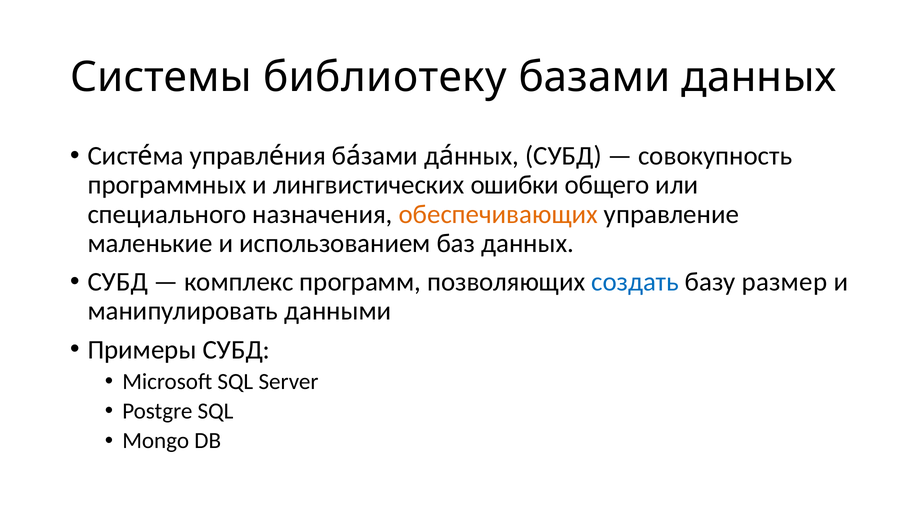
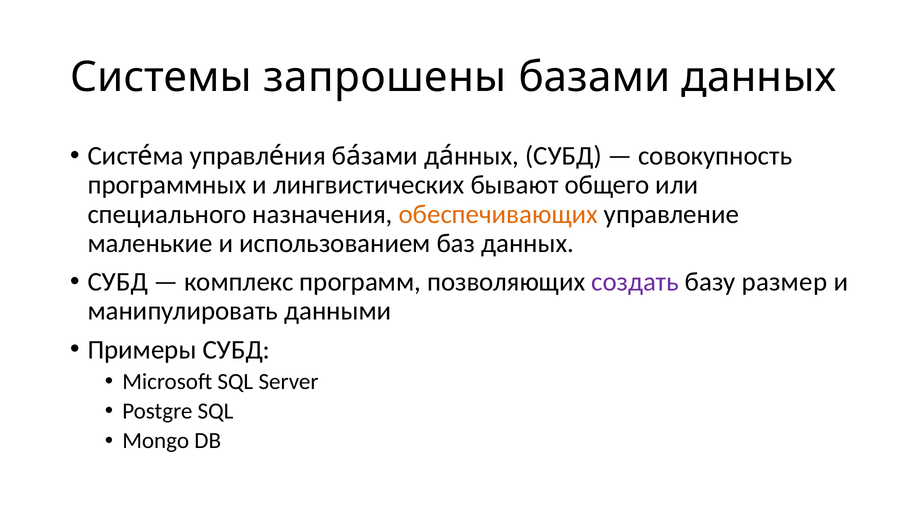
библиотеку: библиотеку -> запрошены
ошибки: ошибки -> бывают
создать colour: blue -> purple
